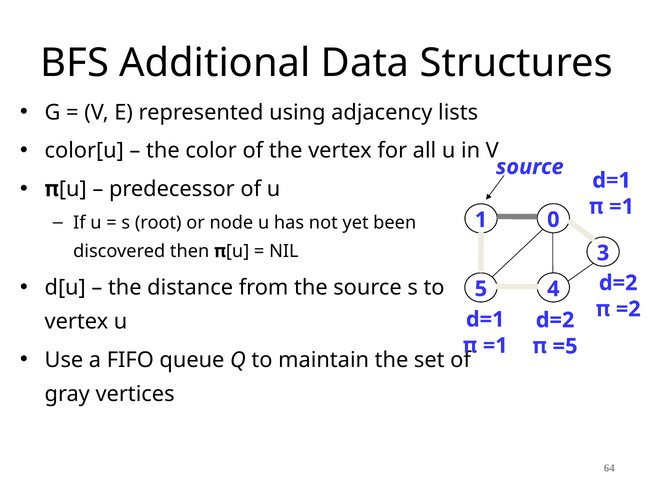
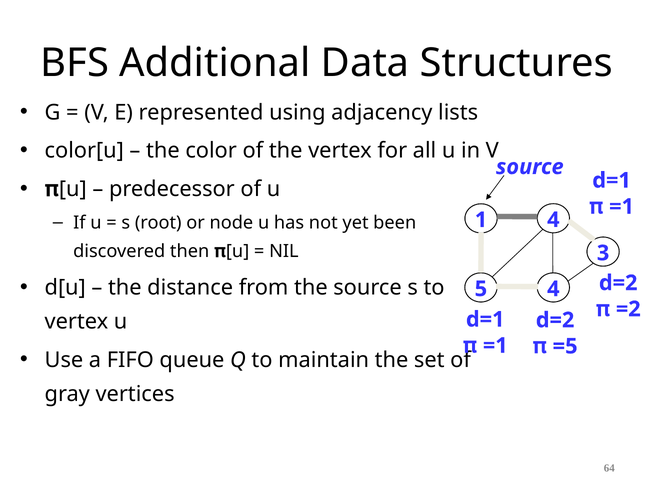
0 at (553, 220): 0 -> 4
